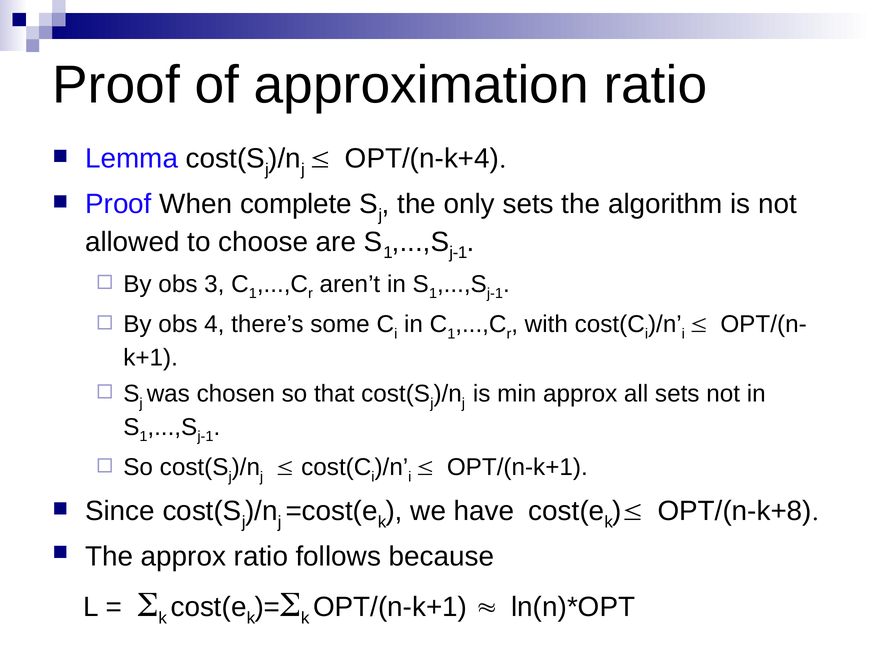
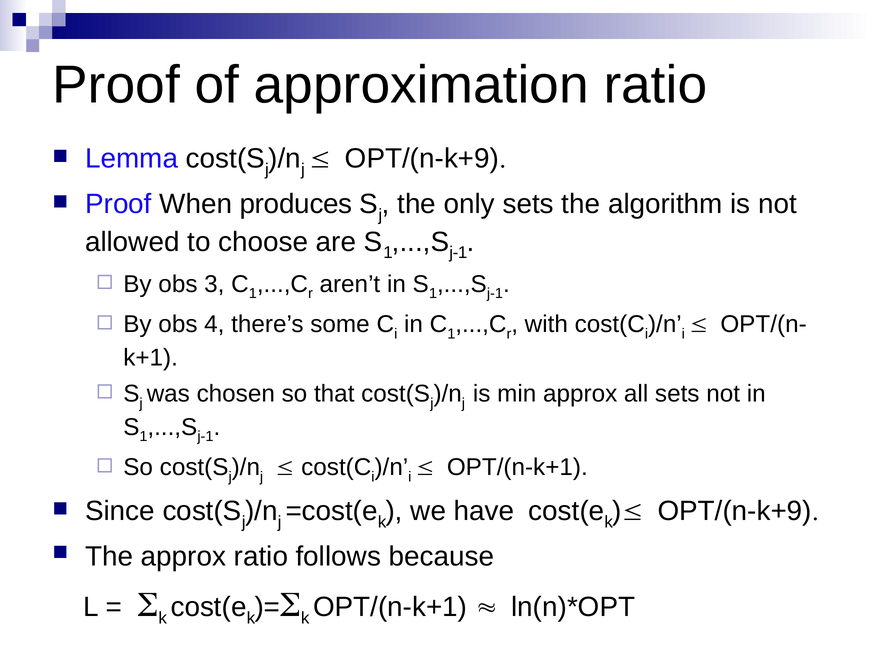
OPT/(n-k+4 at (422, 159): OPT/(n-k+4 -> OPT/(n-k+9
complete: complete -> produces
OPT/(n-k+8 at (735, 511): OPT/(n-k+8 -> OPT/(n-k+9
